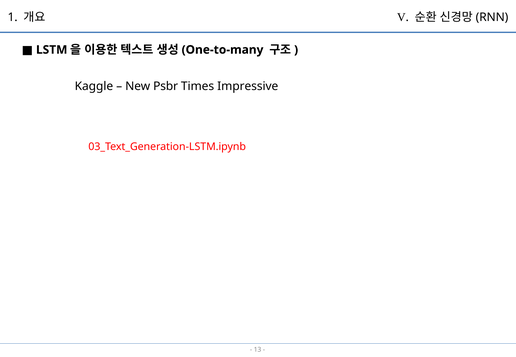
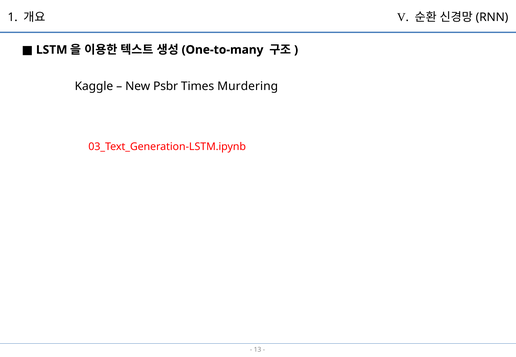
Impressive: Impressive -> Murdering
